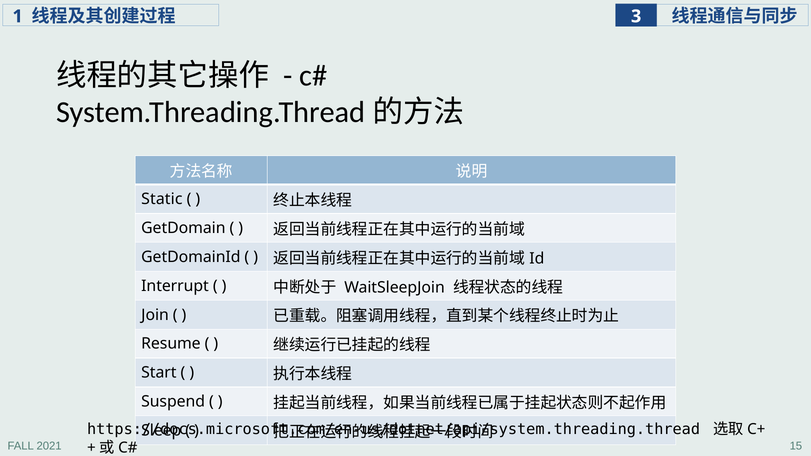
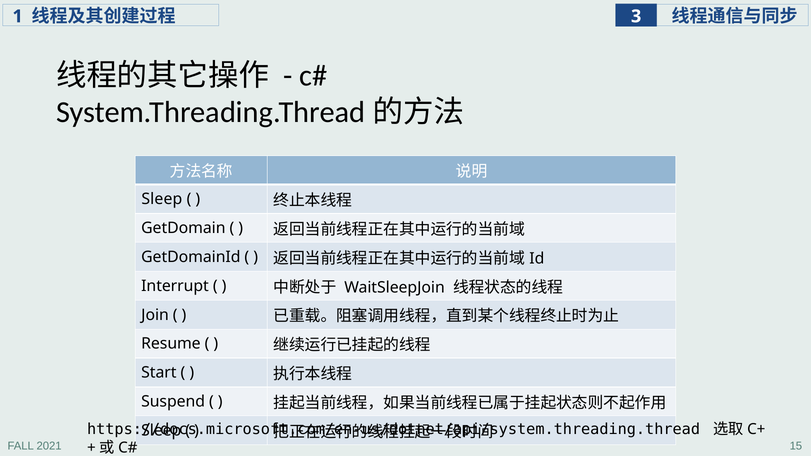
Static at (162, 199): Static -> Sleep
